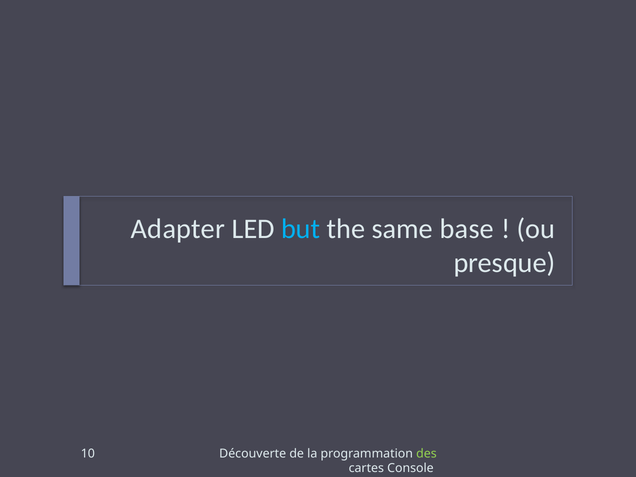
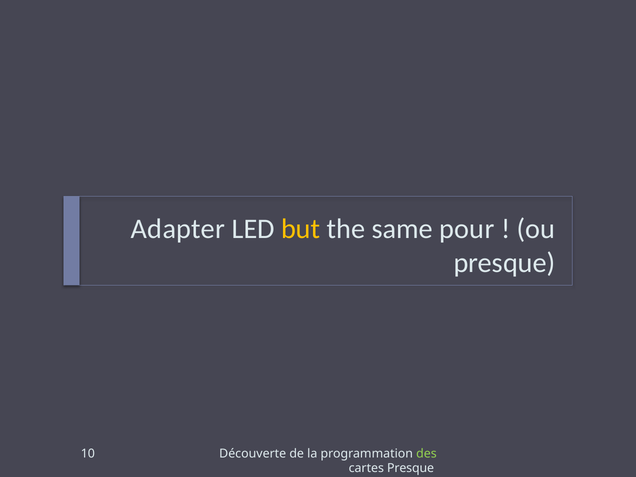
but colour: light blue -> yellow
base: base -> pour
cartes Console: Console -> Presque
